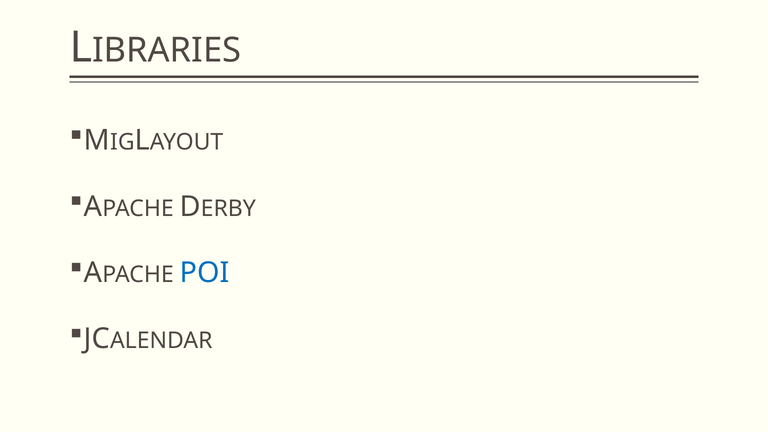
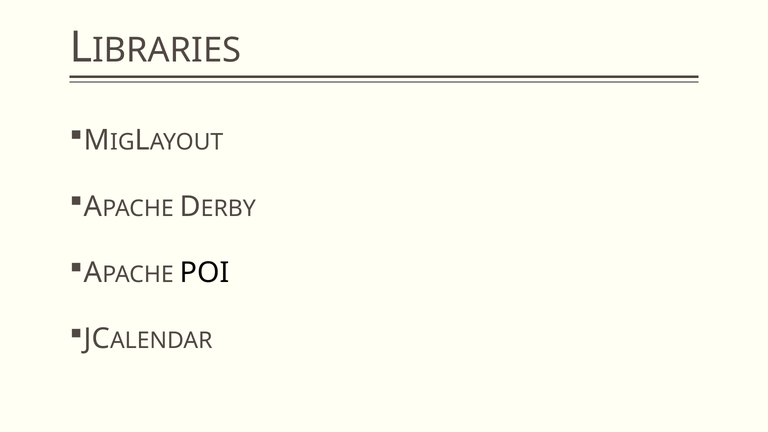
POI colour: blue -> black
